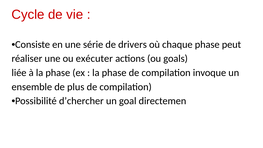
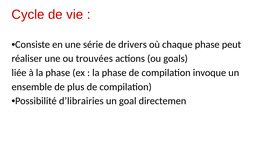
exécuter: exécuter -> trouvées
d’chercher: d’chercher -> d’librairies
